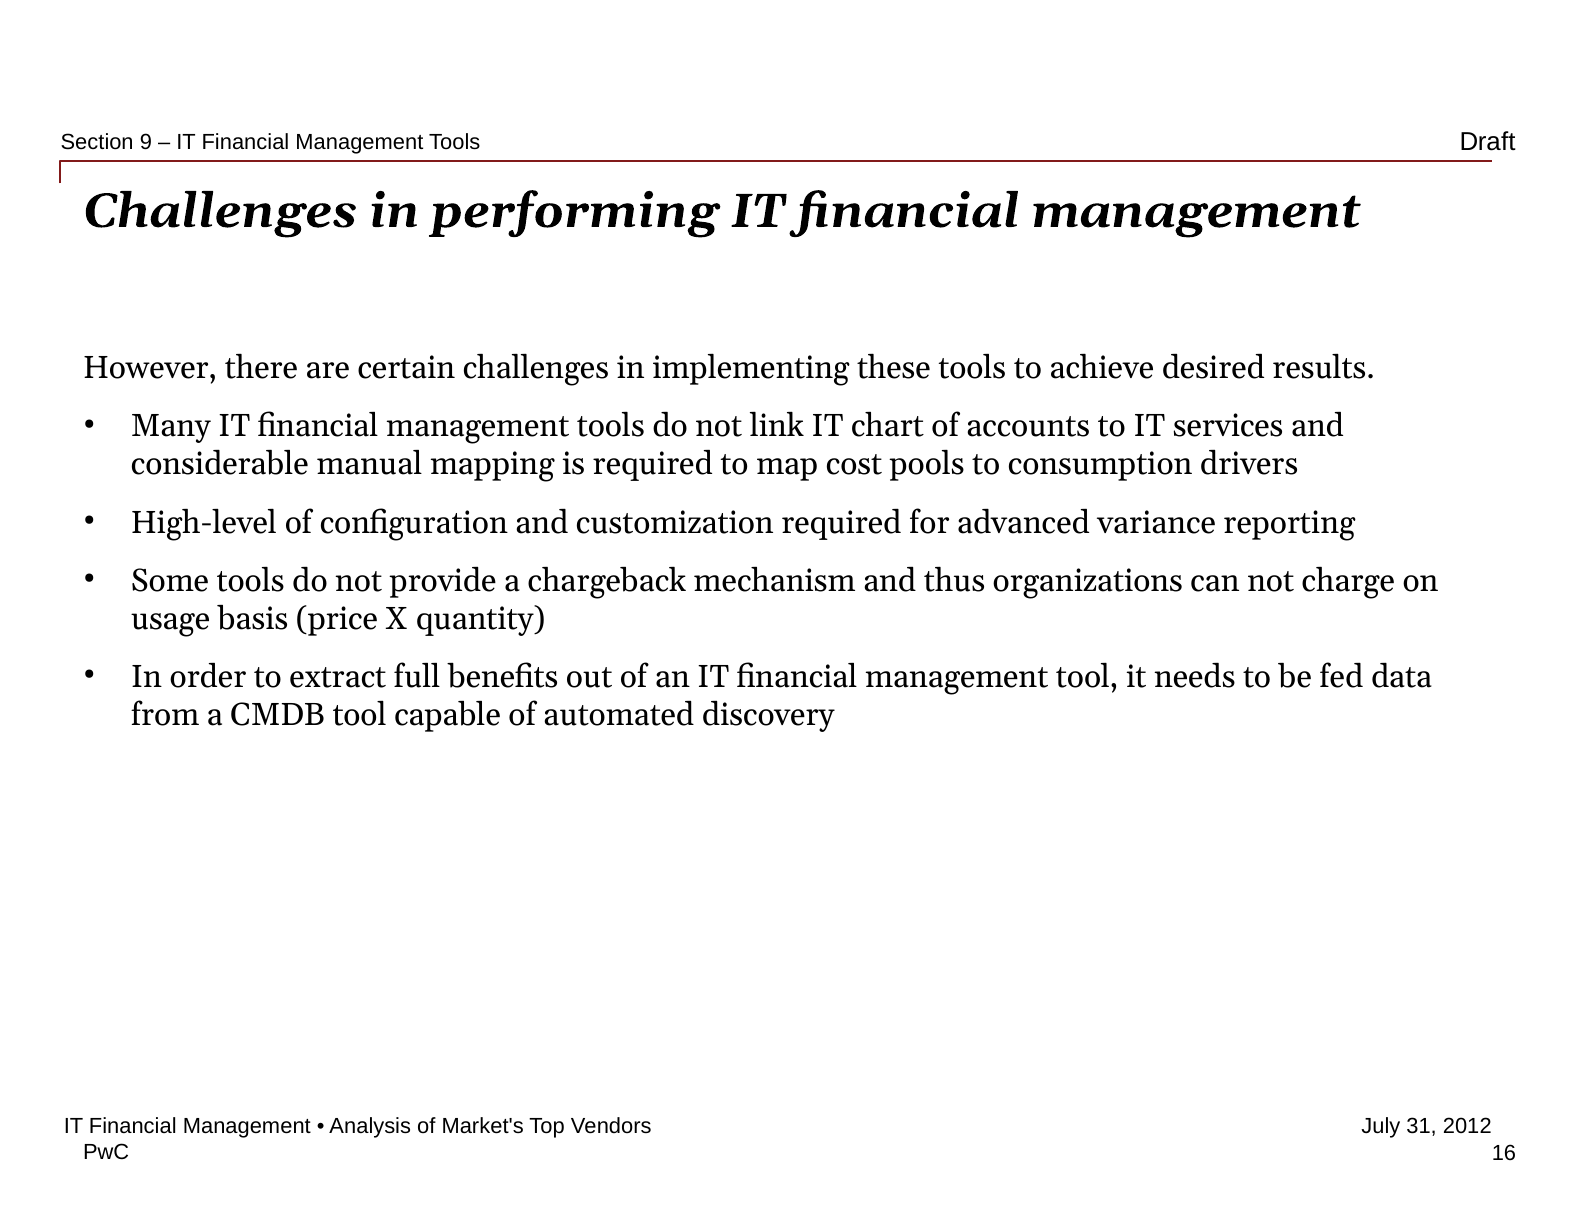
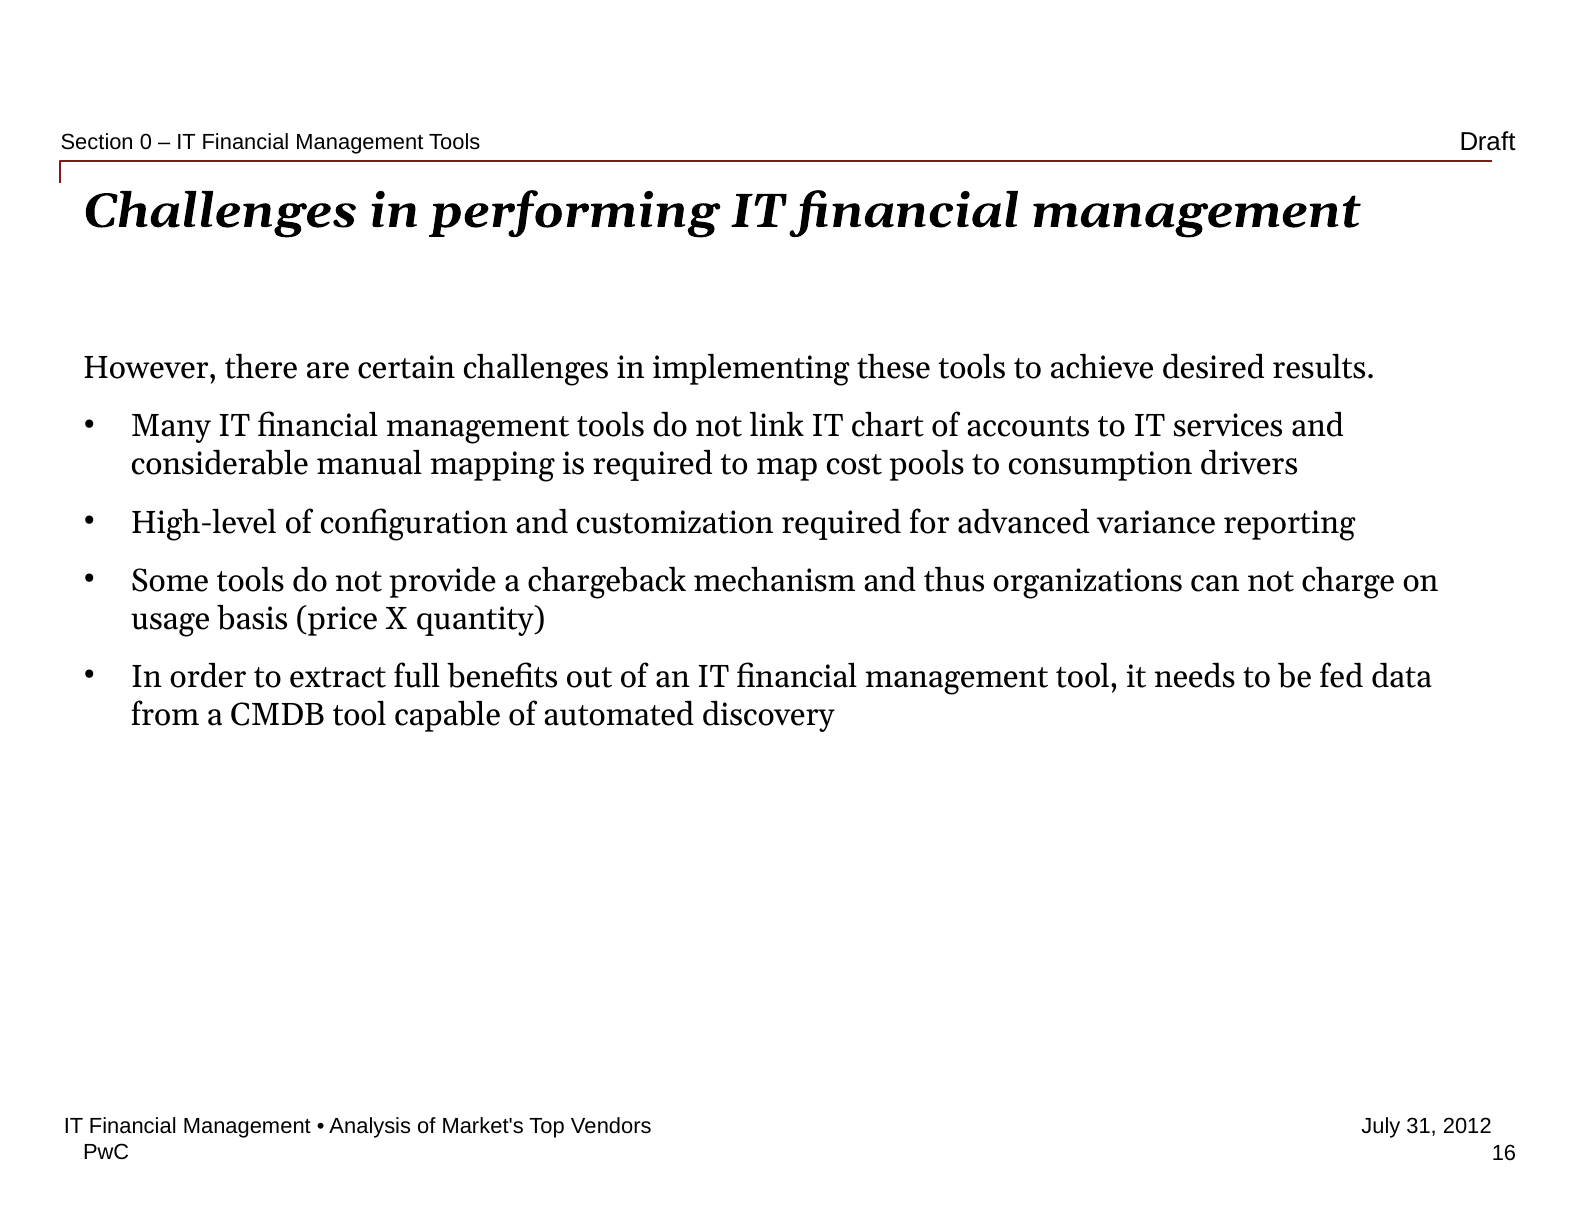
9: 9 -> 0
